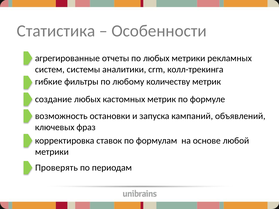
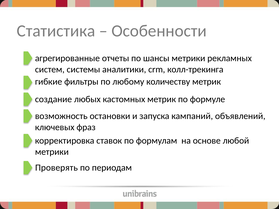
по любых: любых -> шансы
